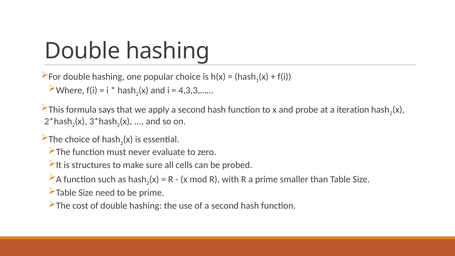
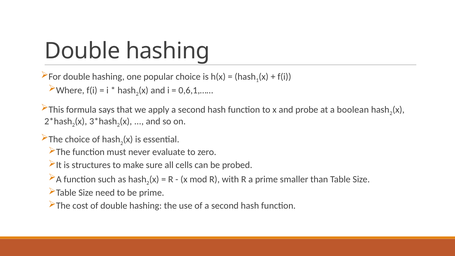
4,3,3,……: 4,3,3,…… -> 0,6,1,……
iteration: iteration -> boolean
